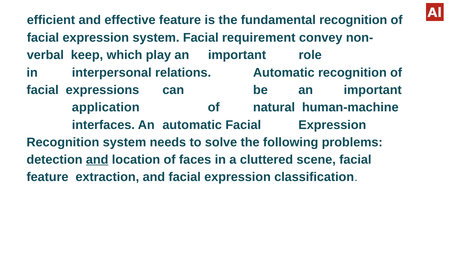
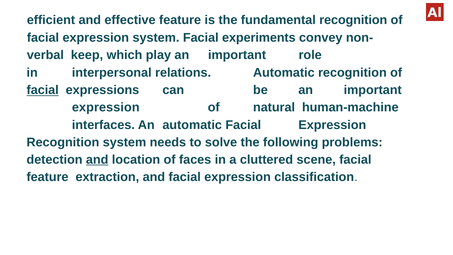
requirement: requirement -> experiments
facial at (43, 90) underline: none -> present
application at (106, 108): application -> expression
